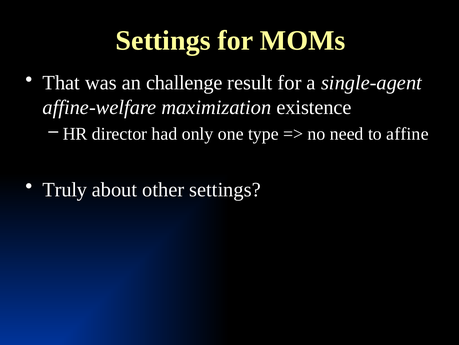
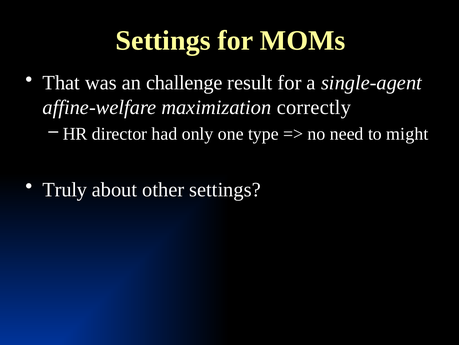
existence: existence -> correctly
affine: affine -> might
